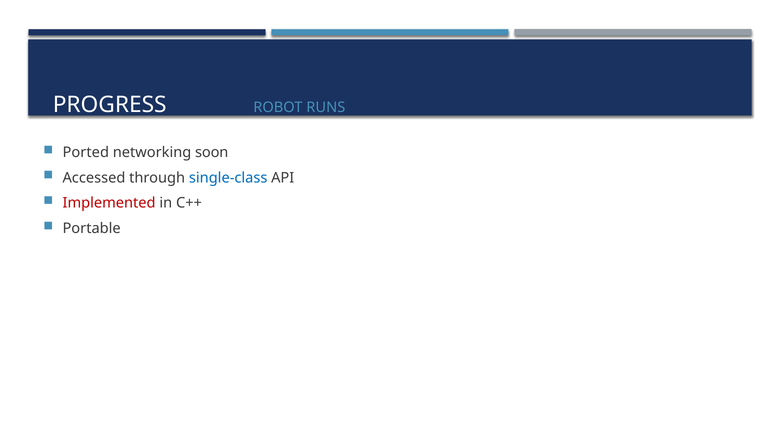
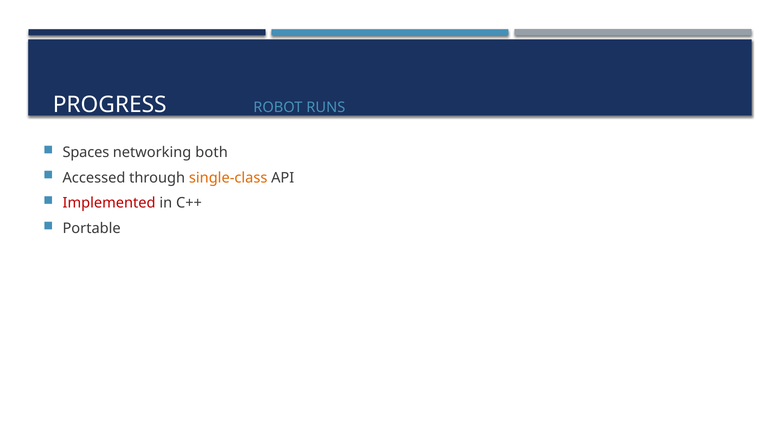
Ported: Ported -> Spaces
soon: soon -> both
single-class colour: blue -> orange
